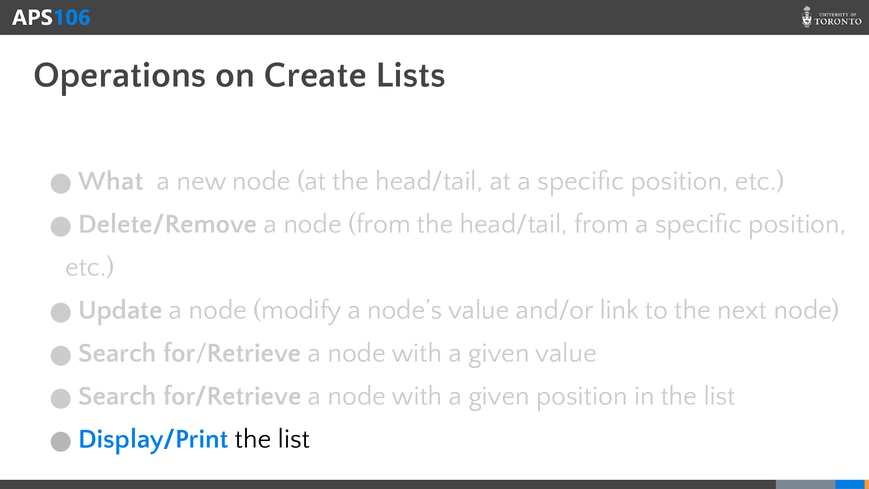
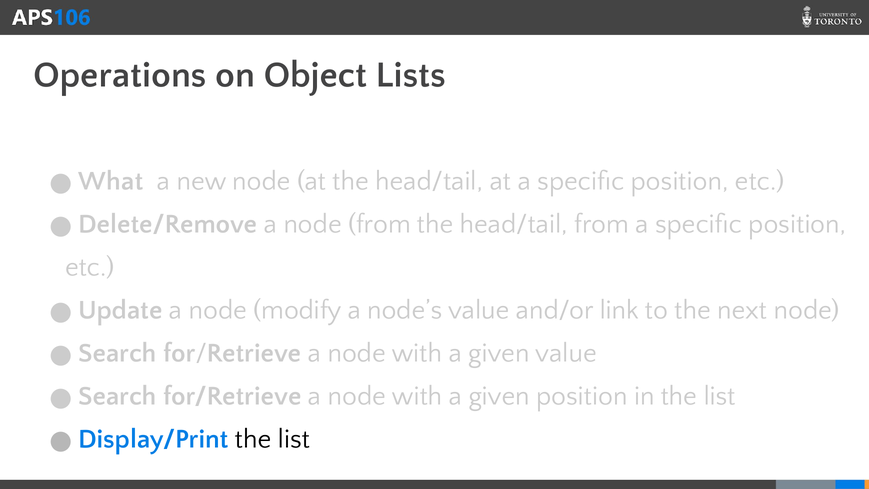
Create: Create -> Object
